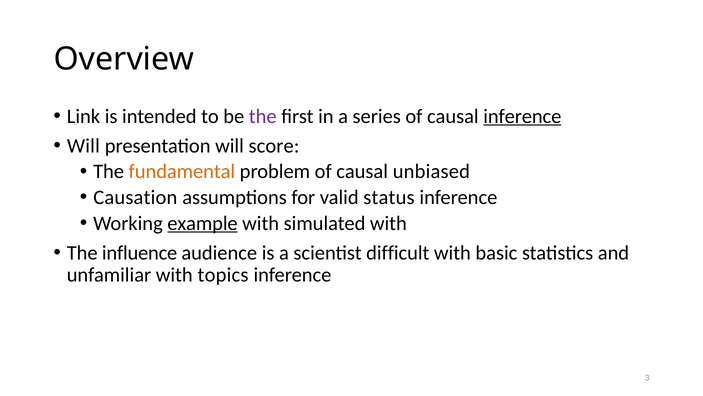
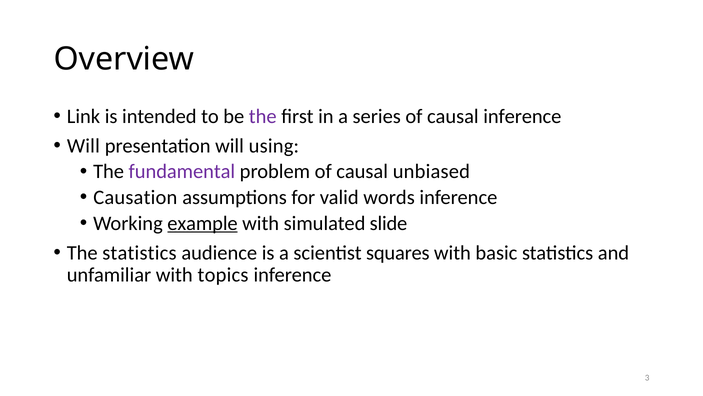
inference at (522, 116) underline: present -> none
score: score -> using
fundamental colour: orange -> purple
status: status -> words
simulated with: with -> slide
The influence: influence -> statistics
difficult: difficult -> squares
